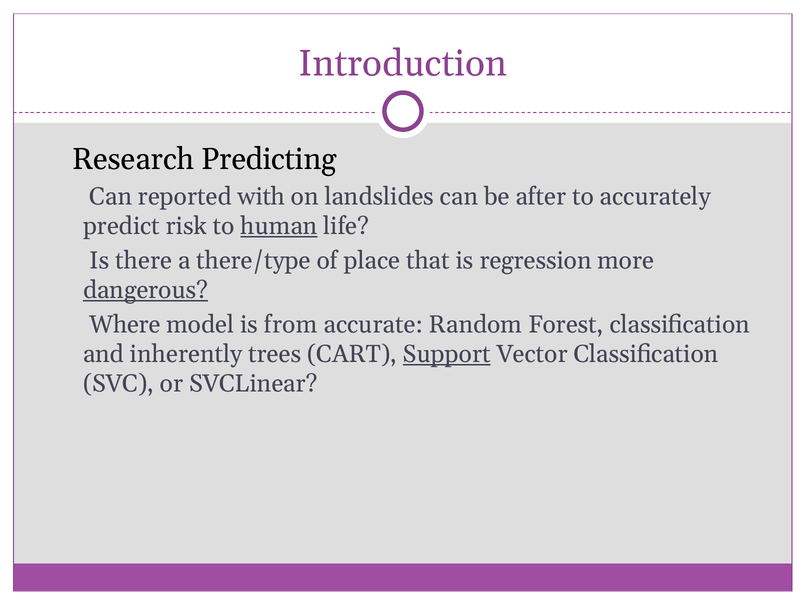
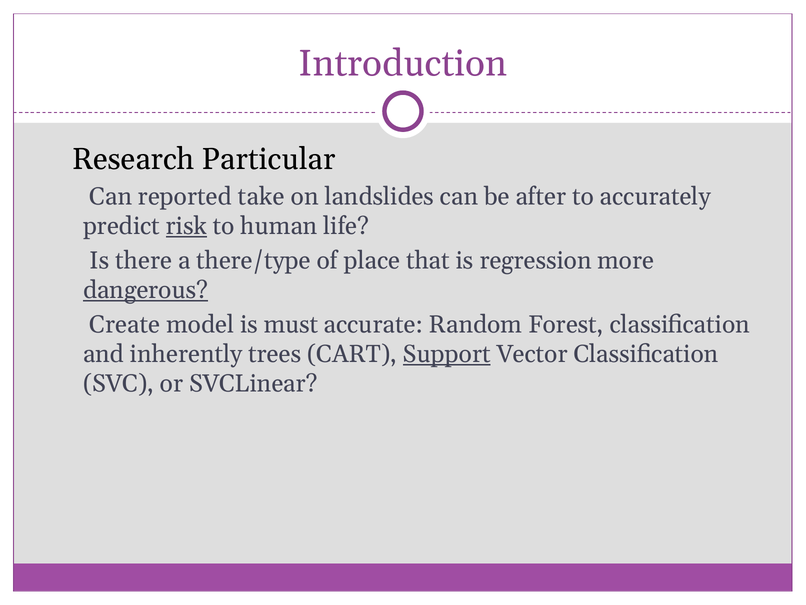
Predicting: Predicting -> Particular
with: with -> take
risk underline: none -> present
human underline: present -> none
Where: Where -> Create
from: from -> must
